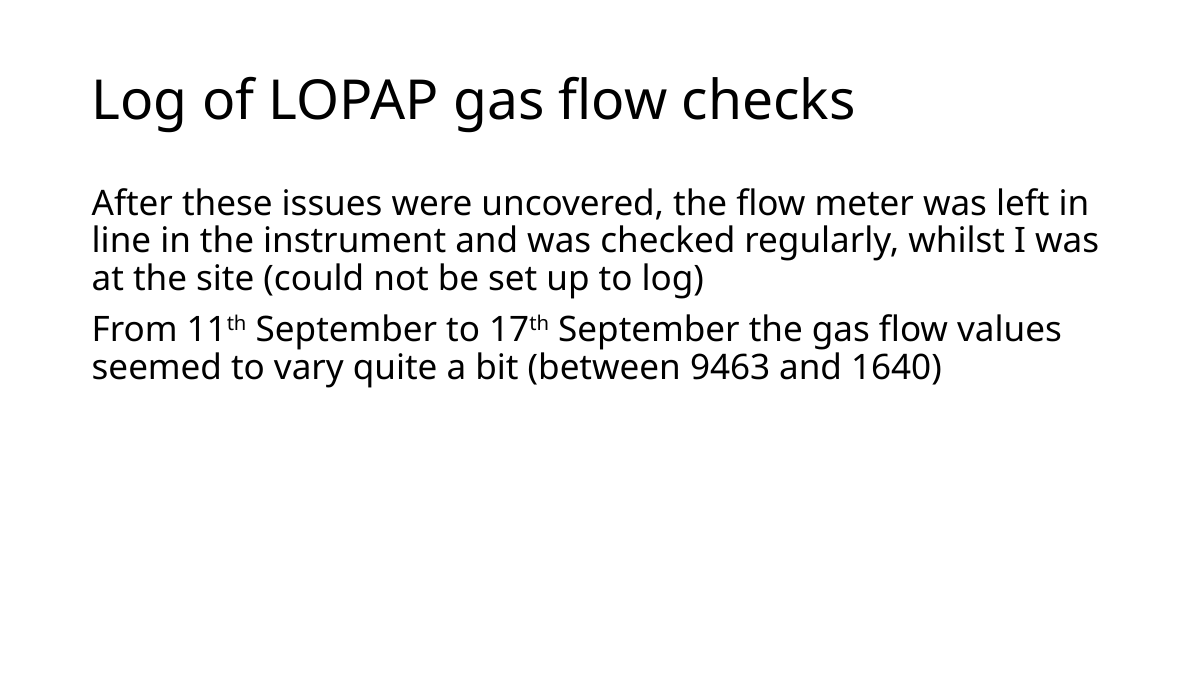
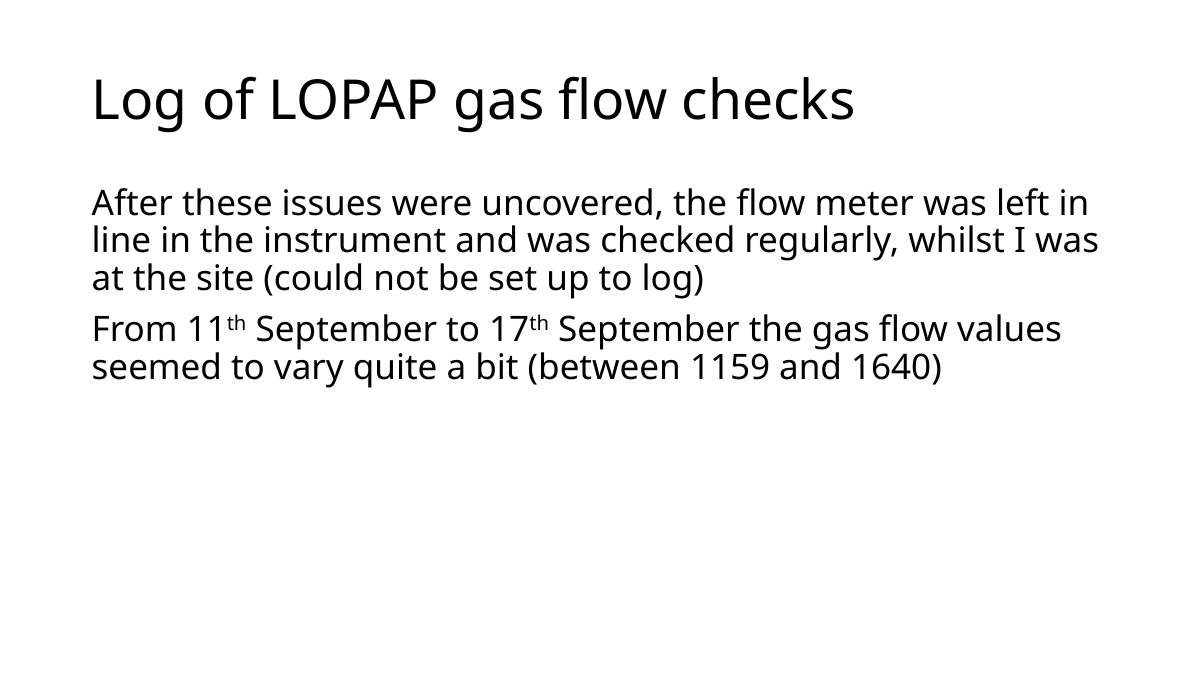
9463: 9463 -> 1159
